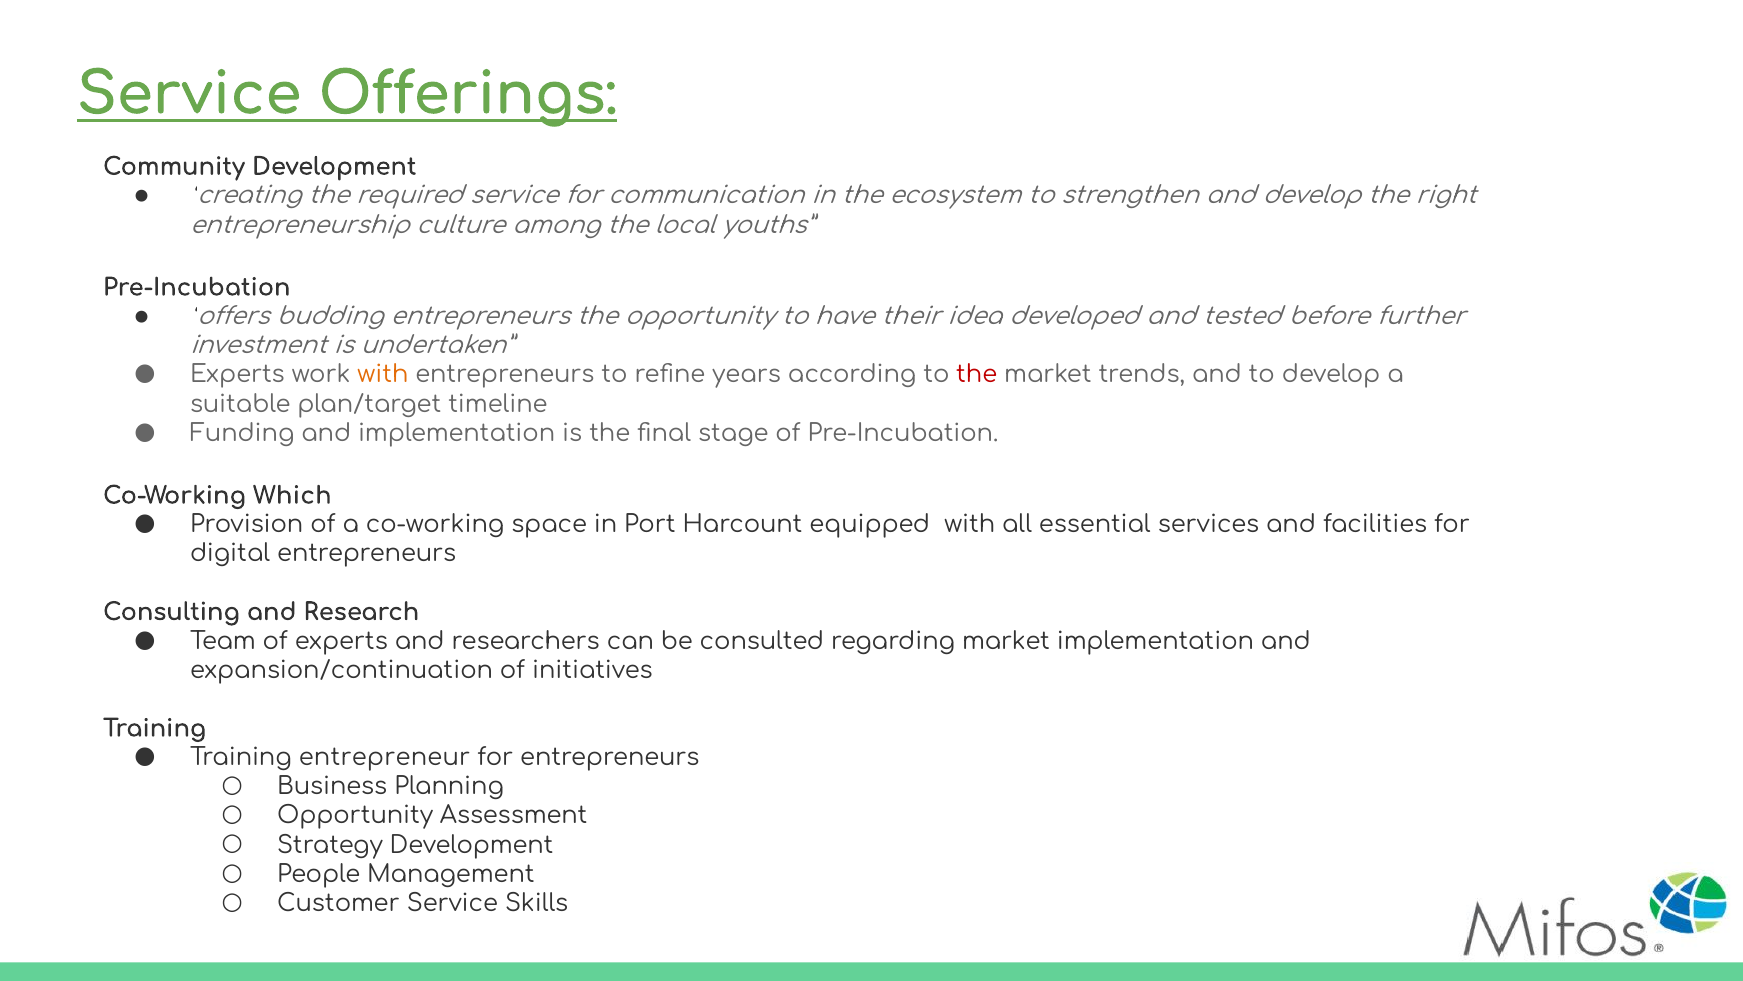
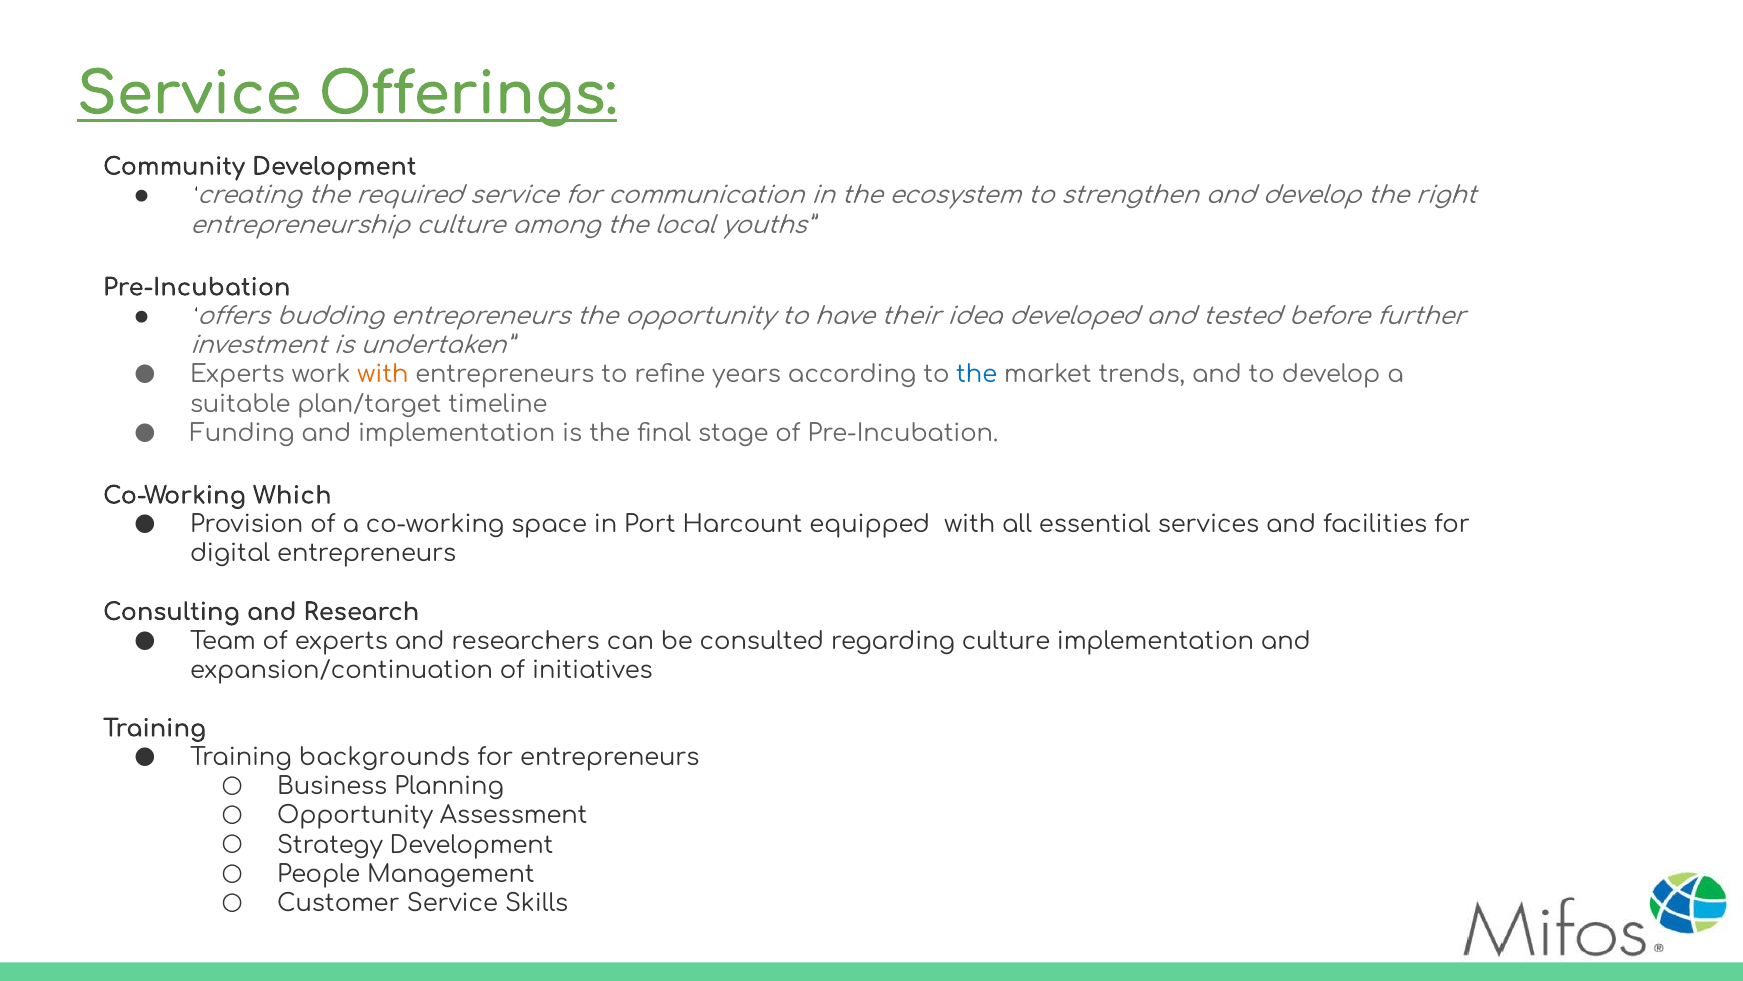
the at (977, 375) colour: red -> blue
regarding market: market -> culture
entrepreneur: entrepreneur -> backgrounds
